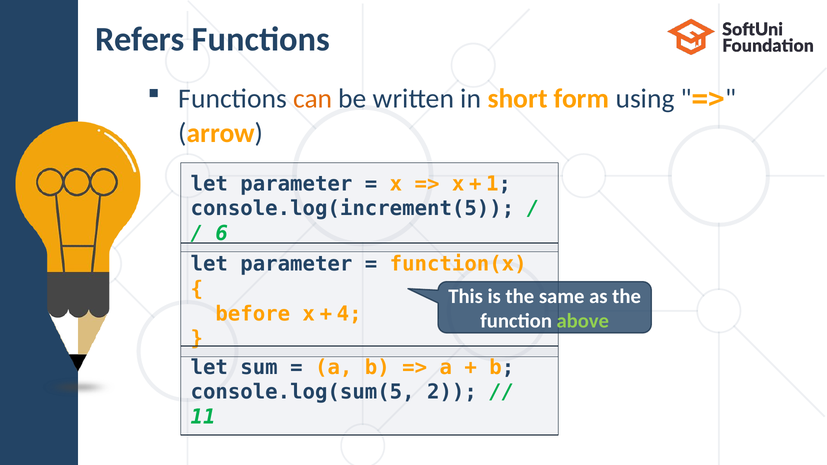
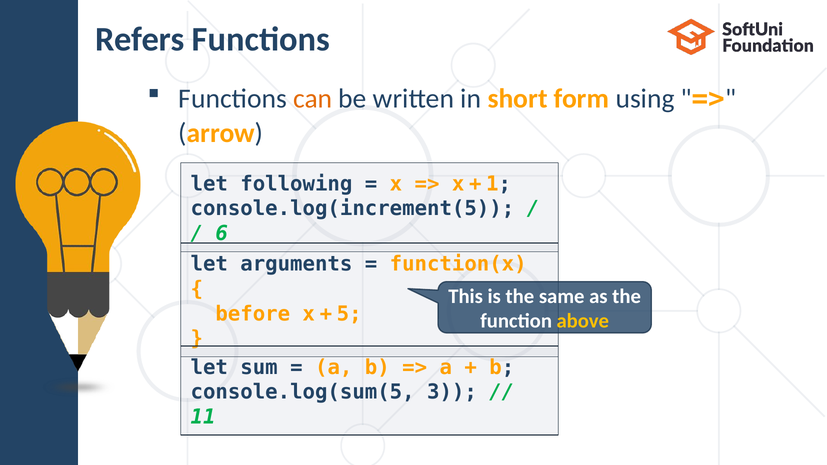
parameter at (296, 184): parameter -> following
parameter at (296, 264): parameter -> arguments
4: 4 -> 5
above colour: light green -> yellow
2: 2 -> 3
